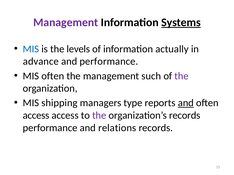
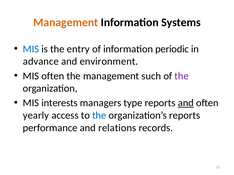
Management at (66, 22) colour: purple -> orange
Systems underline: present -> none
levels: levels -> entry
actually: actually -> periodic
and performance: performance -> environment
shipping: shipping -> interests
access at (36, 116): access -> yearly
the at (99, 116) colour: purple -> blue
organization’s records: records -> reports
